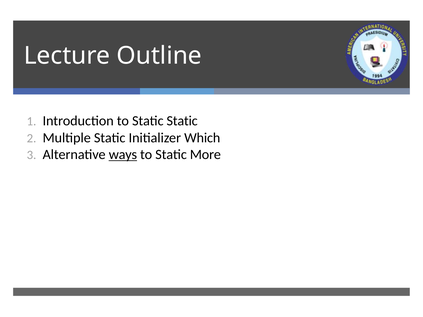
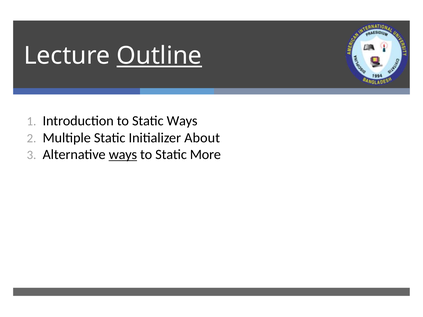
Outline underline: none -> present
Static Static: Static -> Ways
Which: Which -> About
